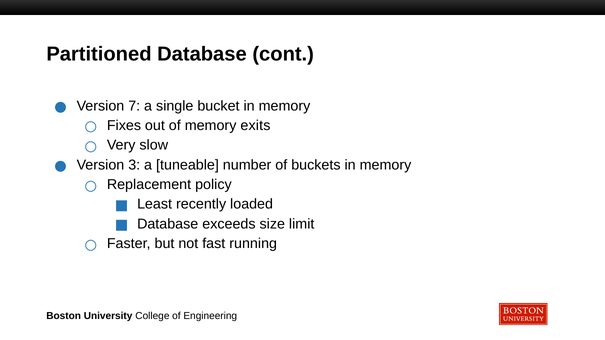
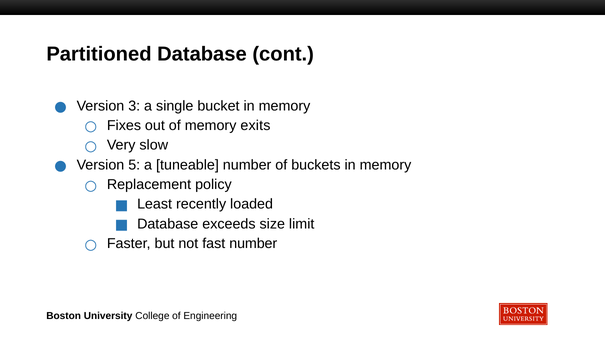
7: 7 -> 3
3: 3 -> 5
fast running: running -> number
